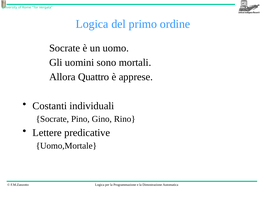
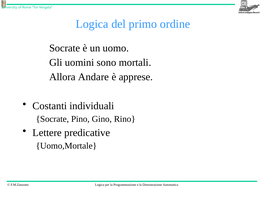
Quattro: Quattro -> Andare
